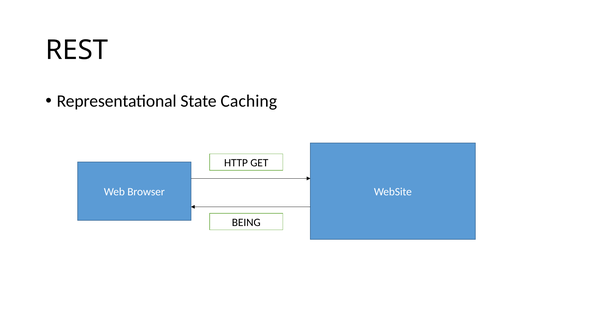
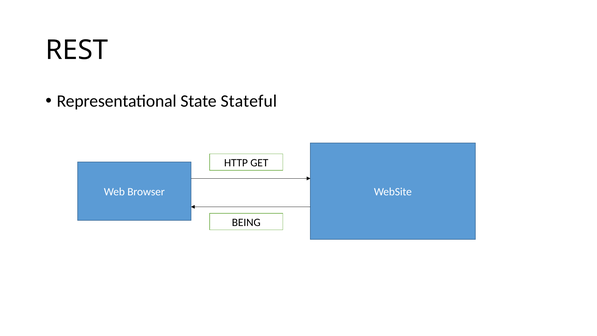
Caching: Caching -> Stateful
